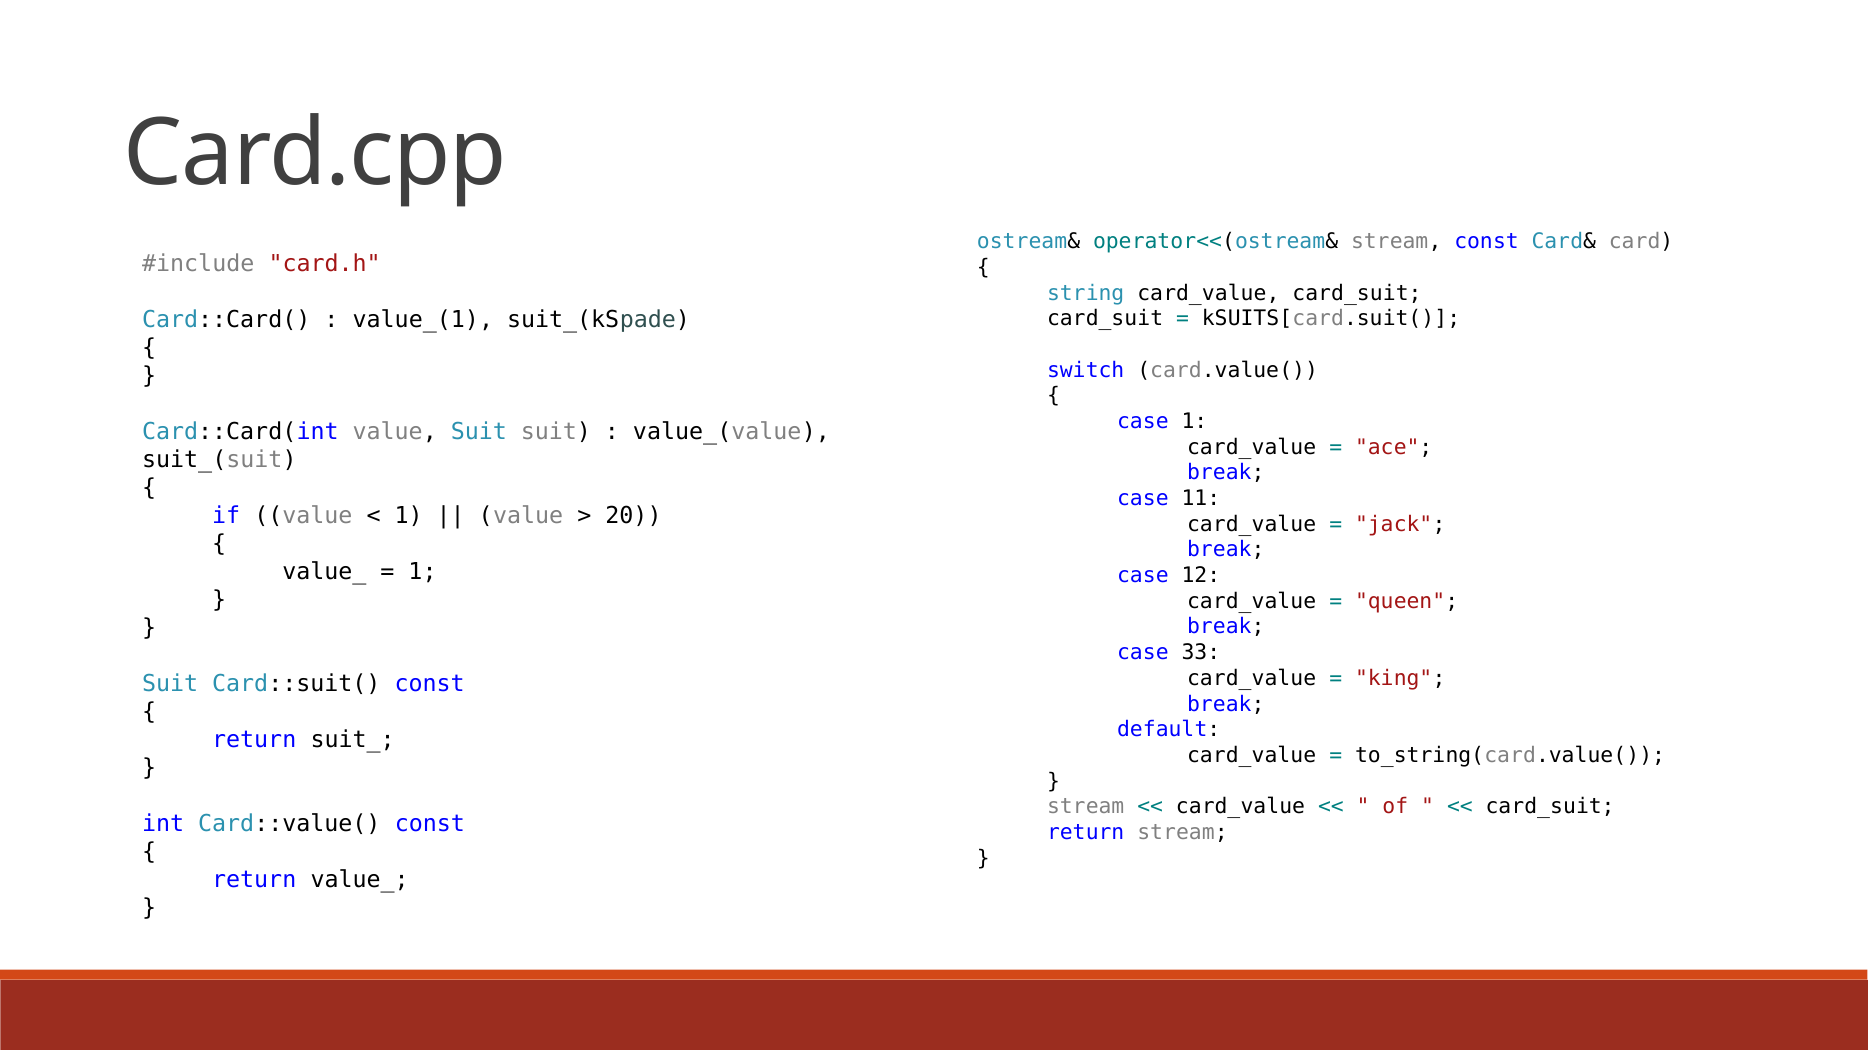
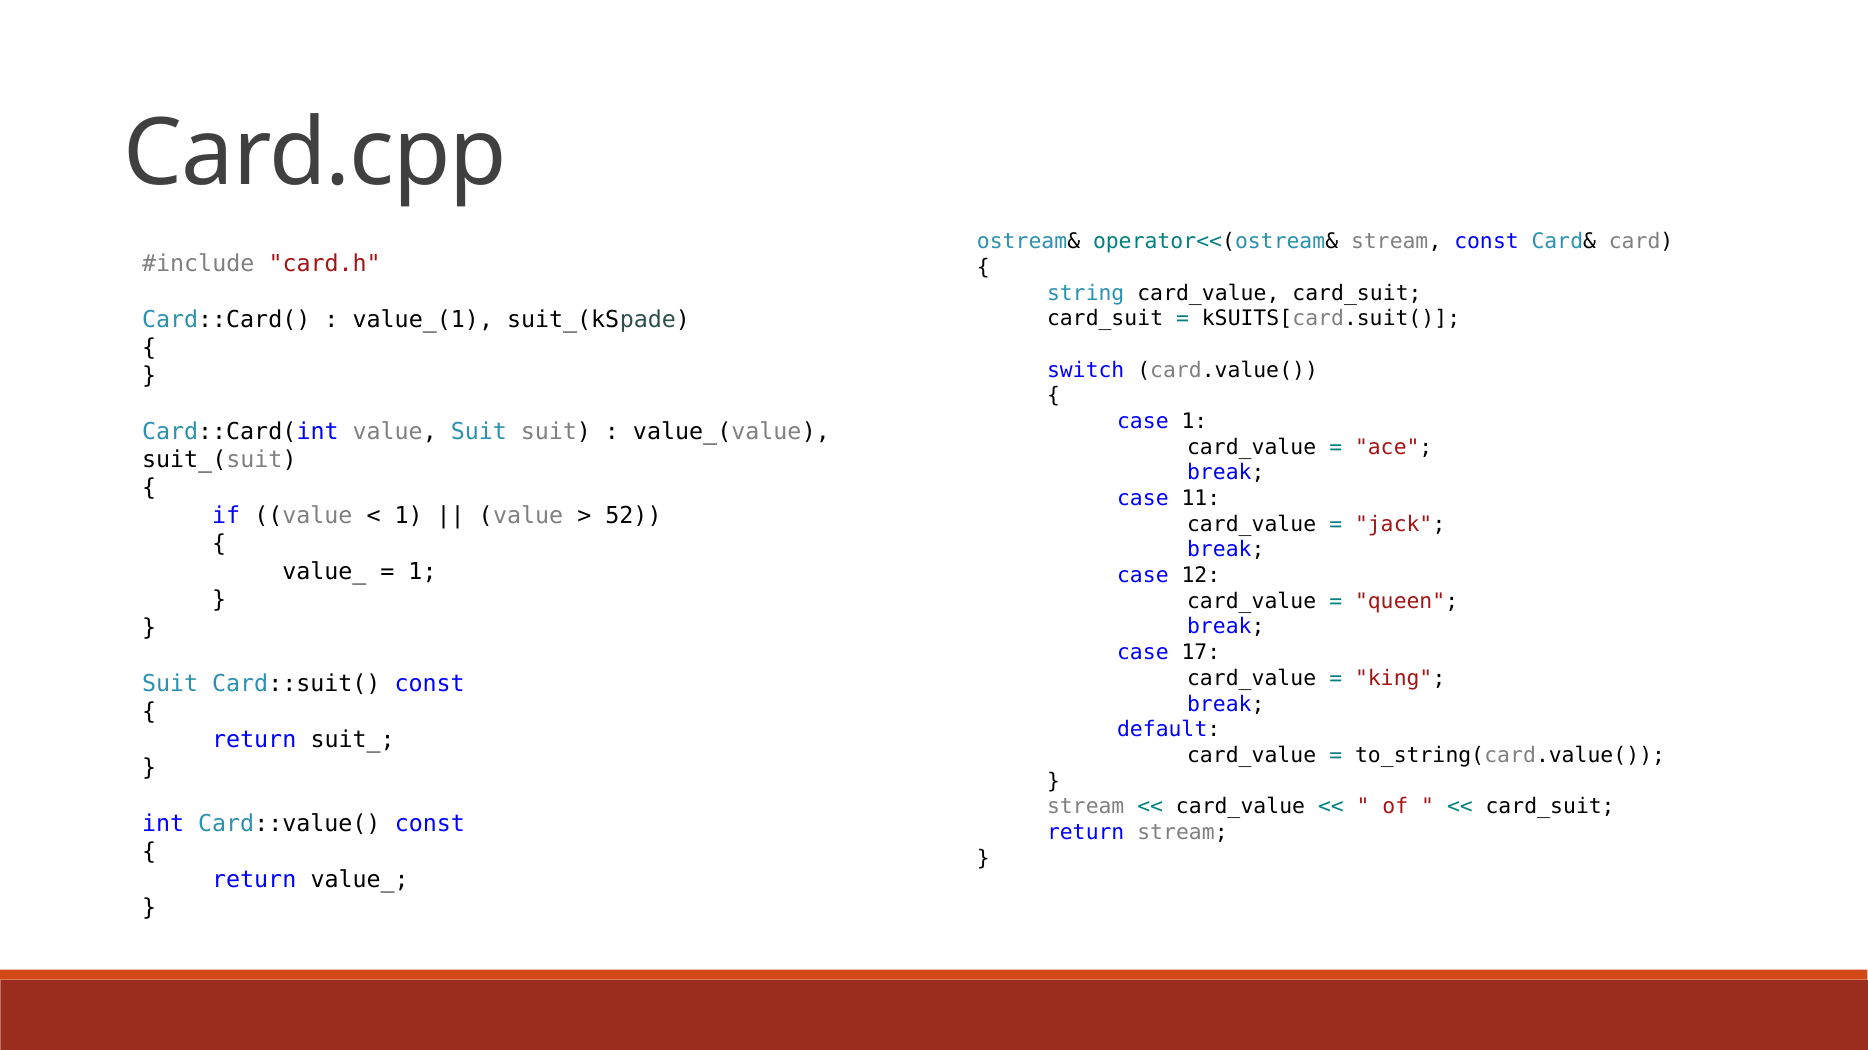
20: 20 -> 52
33: 33 -> 17
